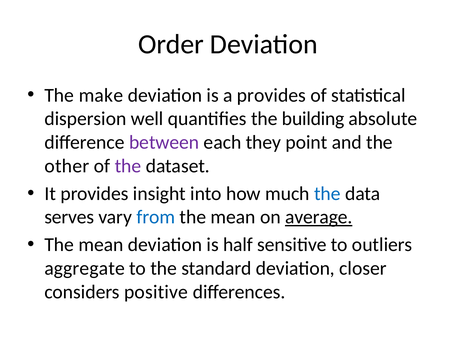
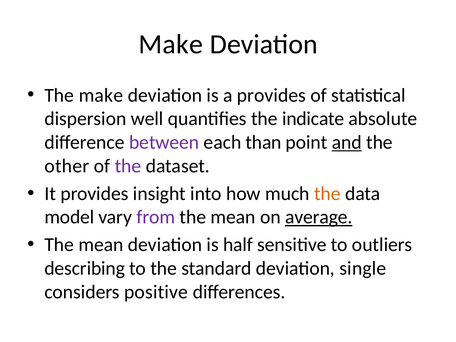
Order at (171, 44): Order -> Make
building: building -> indicate
they: they -> than
and underline: none -> present
the at (327, 194) colour: blue -> orange
serves: serves -> model
from colour: blue -> purple
aggregate: aggregate -> describing
closer: closer -> single
